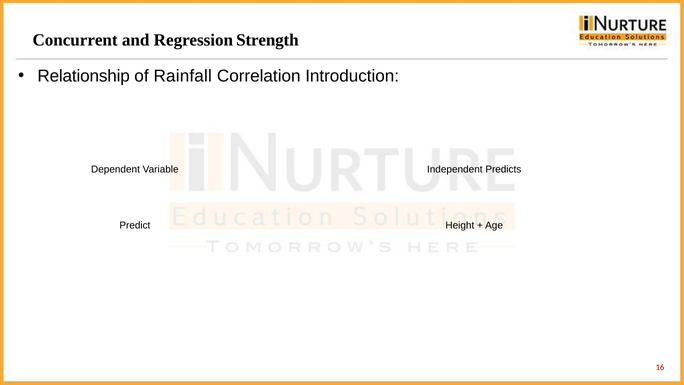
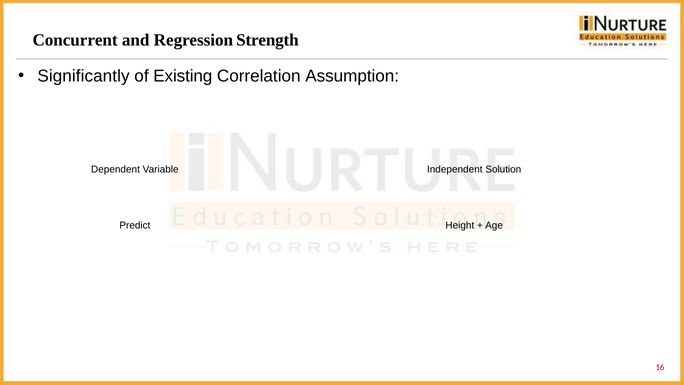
Relationship: Relationship -> Significantly
Rainfall: Rainfall -> Existing
Introduction: Introduction -> Assumption
Predicts: Predicts -> Solution
